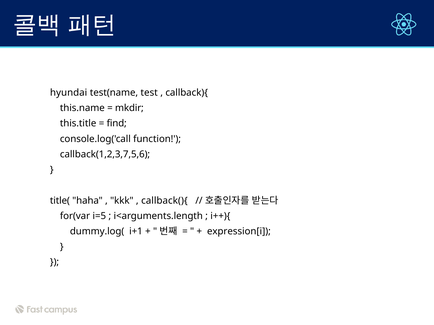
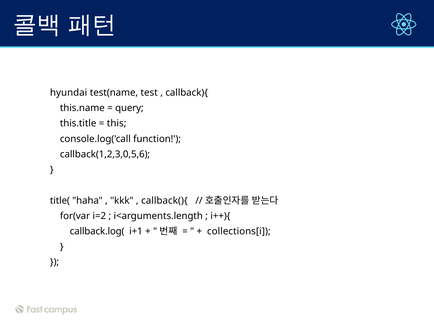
mkdir: mkdir -> query
find: find -> this
callback(1,2,3,7,5,6: callback(1,2,3,7,5,6 -> callback(1,2,3,0,5,6
i=5: i=5 -> i=2
dummy.log(: dummy.log( -> callback.log(
expression[i: expression[i -> collections[i
